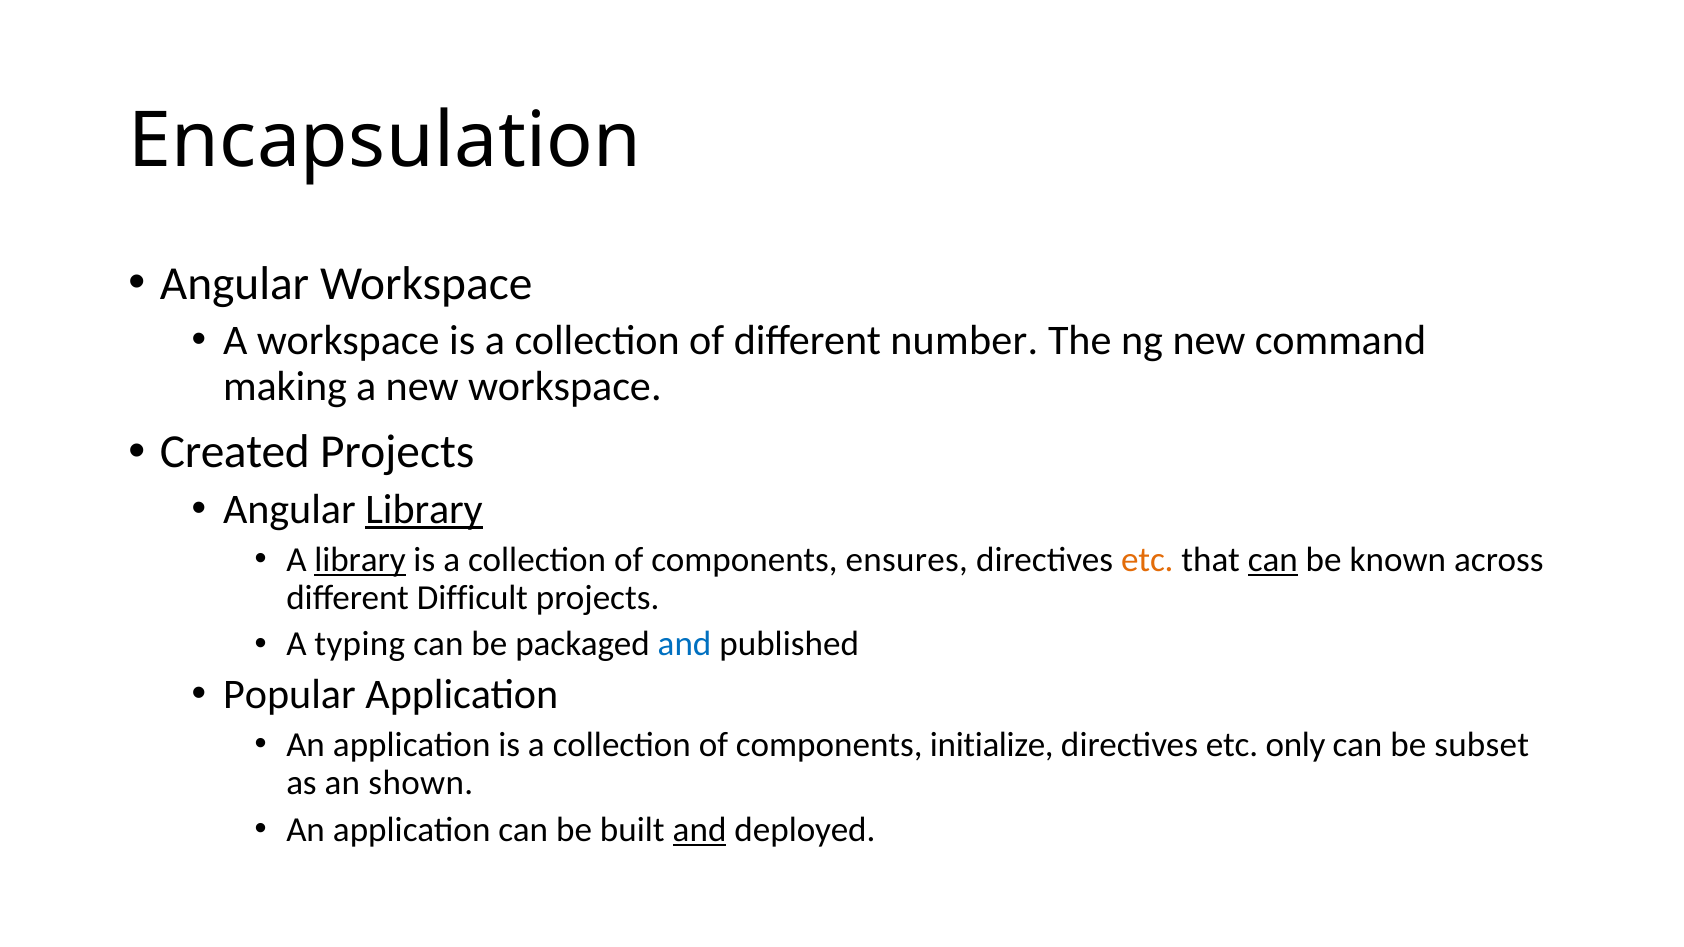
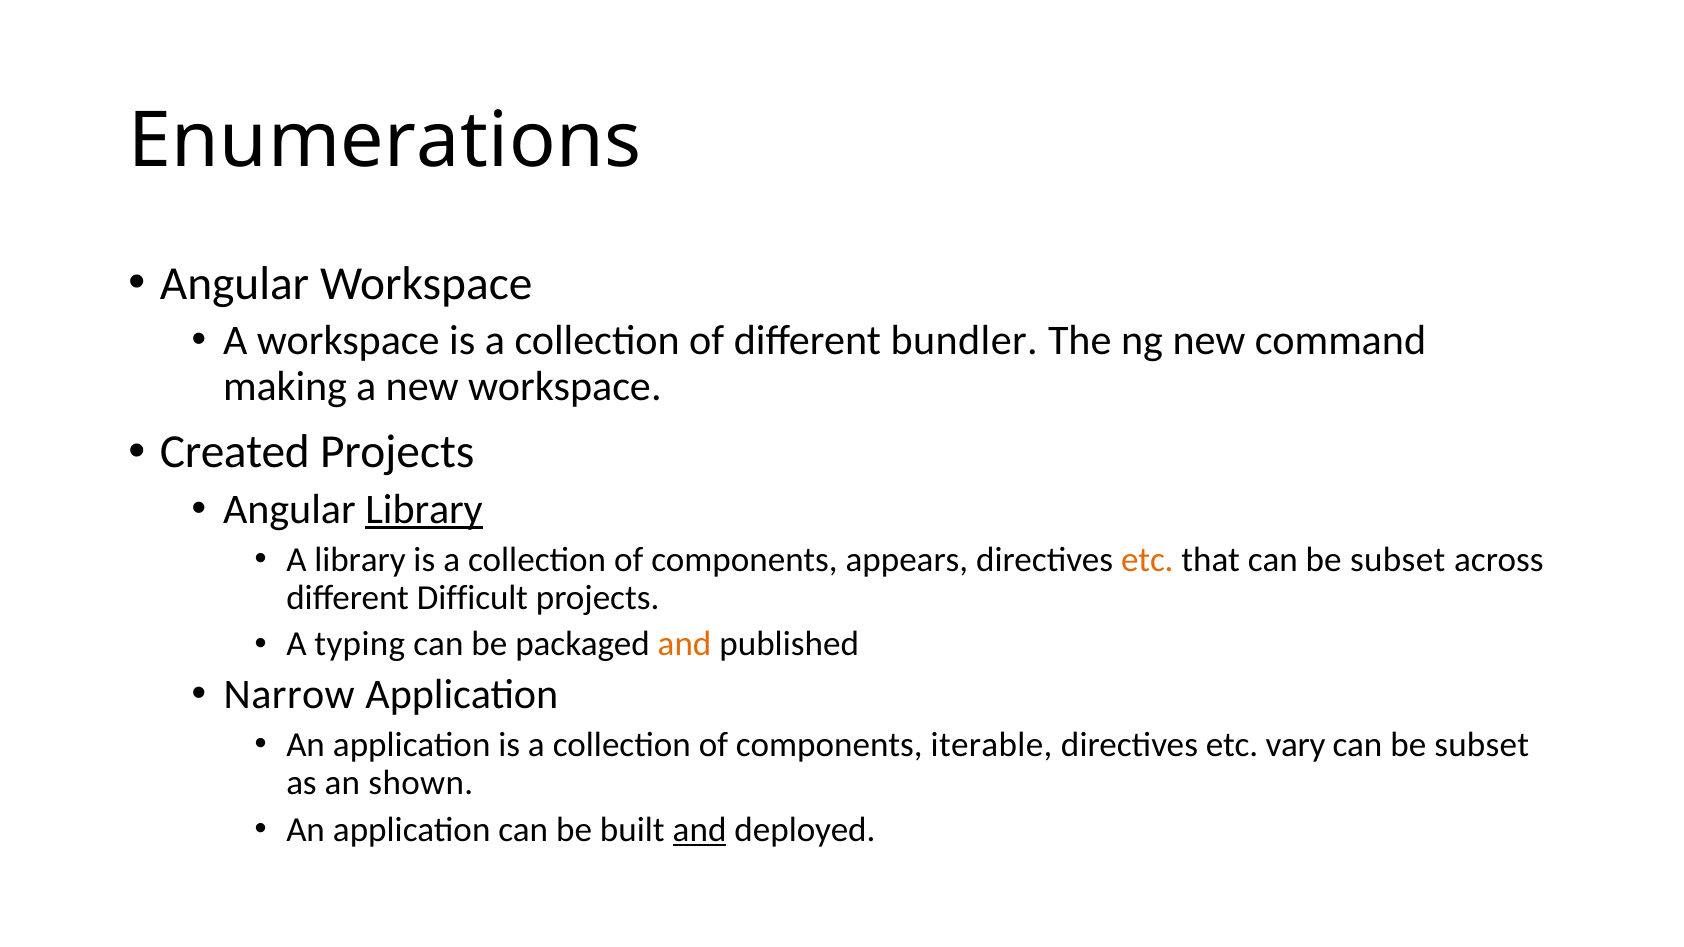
Encapsulation: Encapsulation -> Enumerations
number: number -> bundler
library at (360, 560) underline: present -> none
ensures: ensures -> appears
can at (1273, 560) underline: present -> none
known at (1398, 560): known -> subset
and at (685, 644) colour: blue -> orange
Popular: Popular -> Narrow
initialize: initialize -> iterable
only: only -> vary
